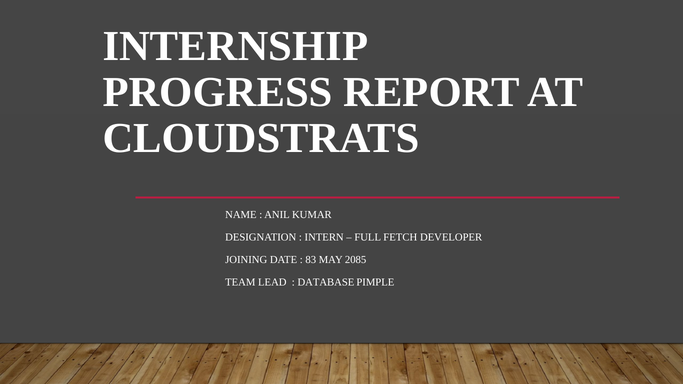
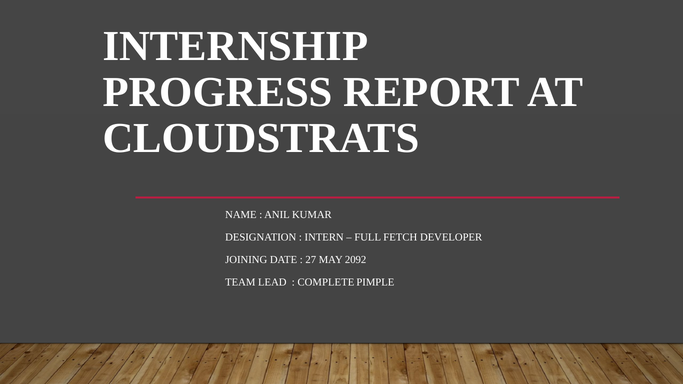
83: 83 -> 27
2085: 2085 -> 2092
DATABASE: DATABASE -> COMPLETE
